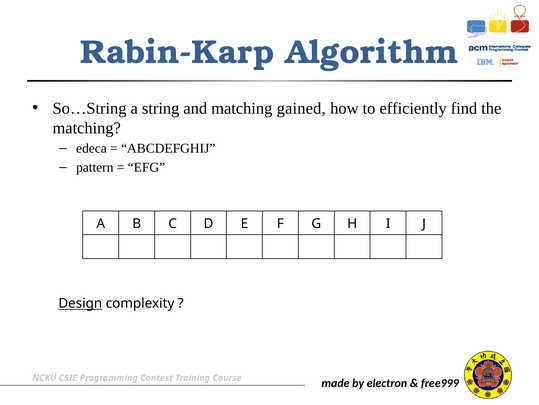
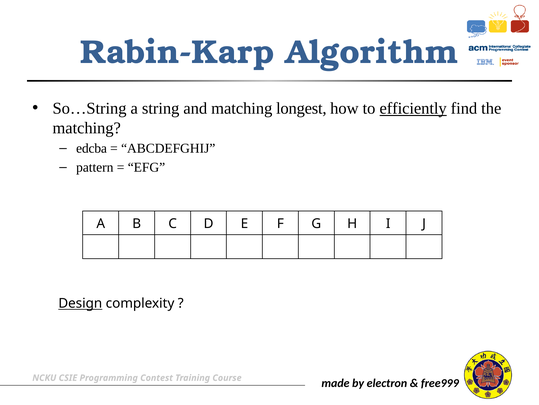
gained: gained -> longest
efficiently underline: none -> present
edeca: edeca -> edcba
